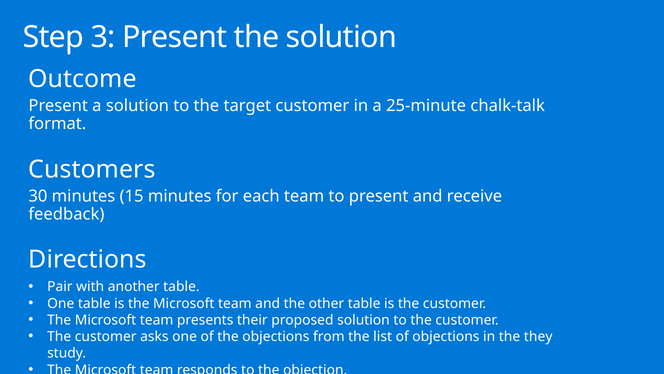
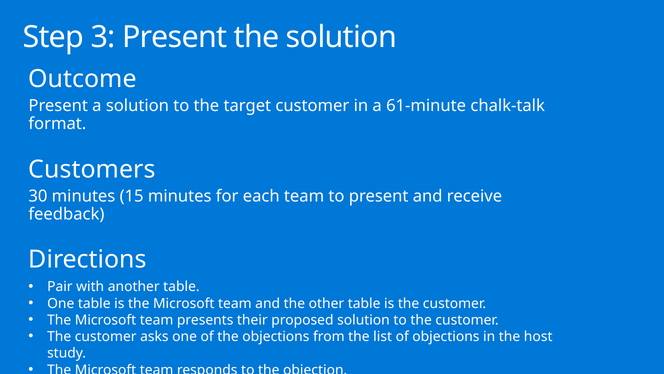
25-minute: 25-minute -> 61-minute
they: they -> host
